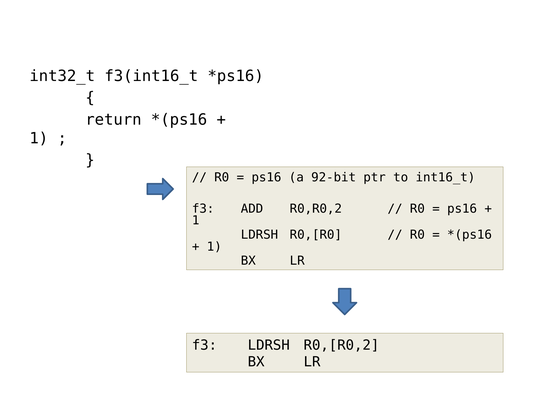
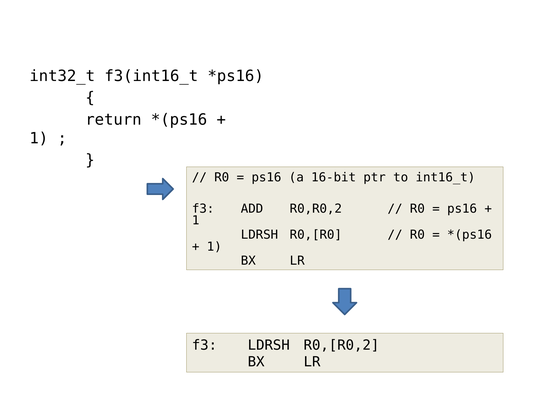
92-bit: 92-bit -> 16-bit
